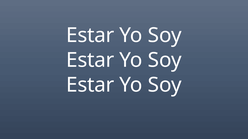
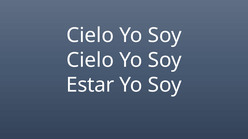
Estar at (90, 35): Estar -> Cielo
Estar at (90, 60): Estar -> Cielo
